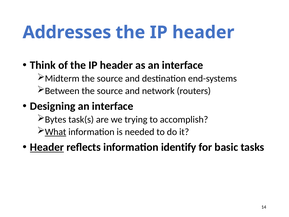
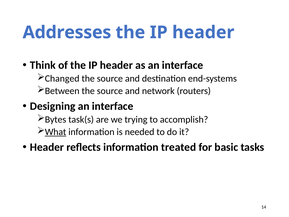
Midterm: Midterm -> Changed
Header at (47, 147) underline: present -> none
identify: identify -> treated
